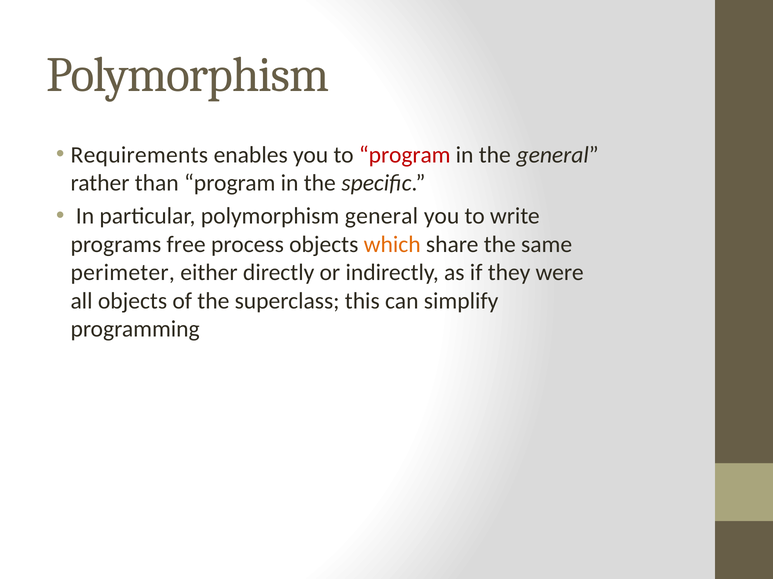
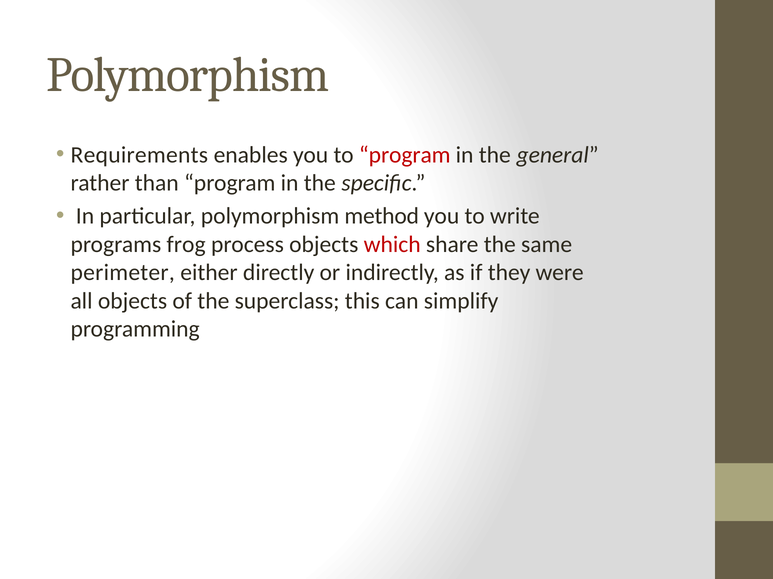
polymorphism general: general -> method
free: free -> frog
which colour: orange -> red
